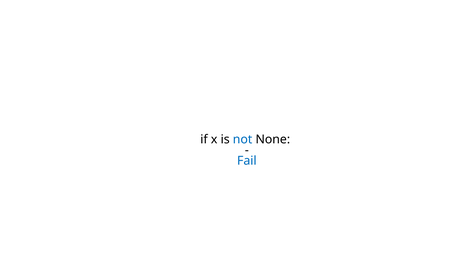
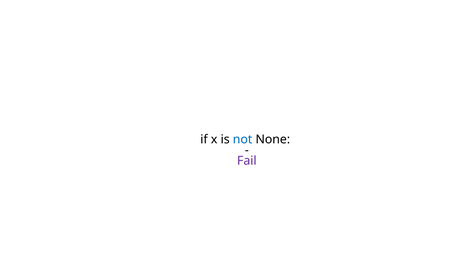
Fail colour: blue -> purple
